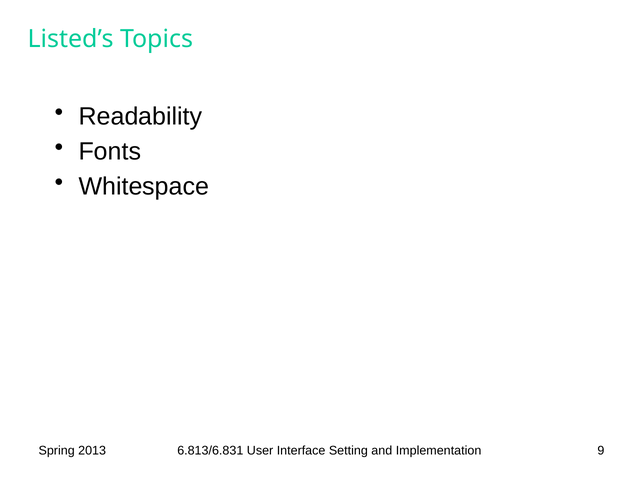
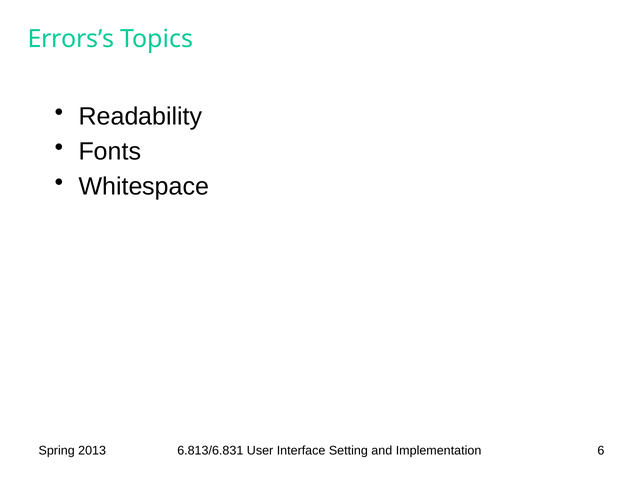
Listed’s: Listed’s -> Errors’s
9: 9 -> 6
